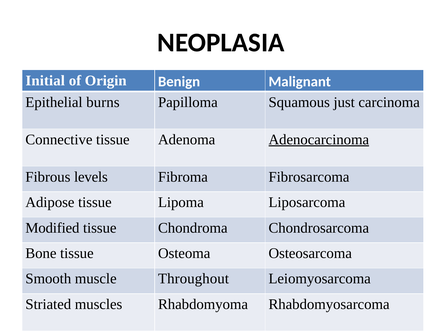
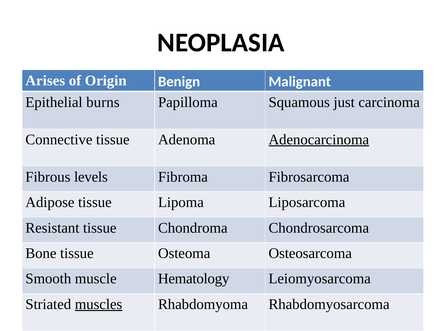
Initial: Initial -> Arises
Modified: Modified -> Resistant
Throughout: Throughout -> Hematology
muscles underline: none -> present
